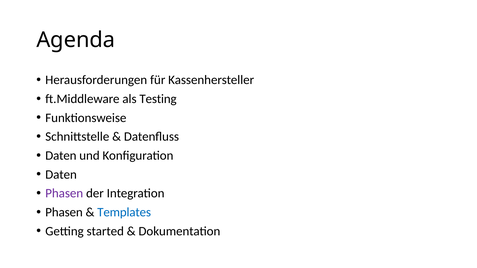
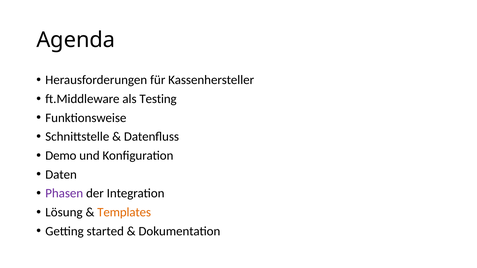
Daten at (61, 156): Daten -> Demo
Phasen at (64, 213): Phasen -> Lösung
Templates colour: blue -> orange
